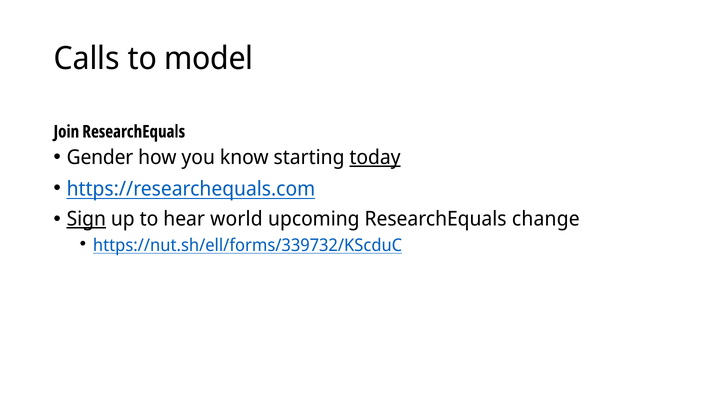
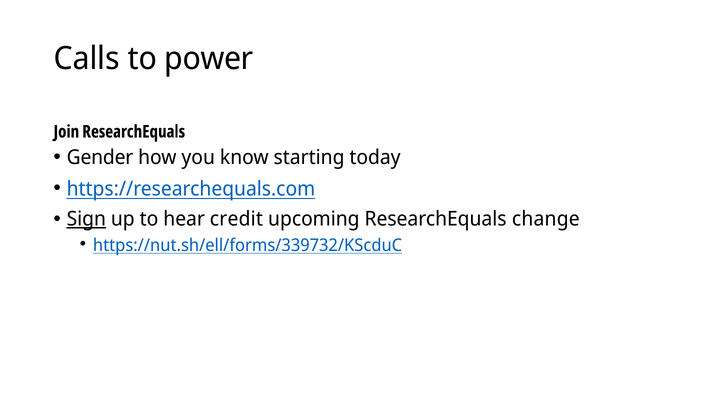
model: model -> power
today underline: present -> none
world: world -> credit
